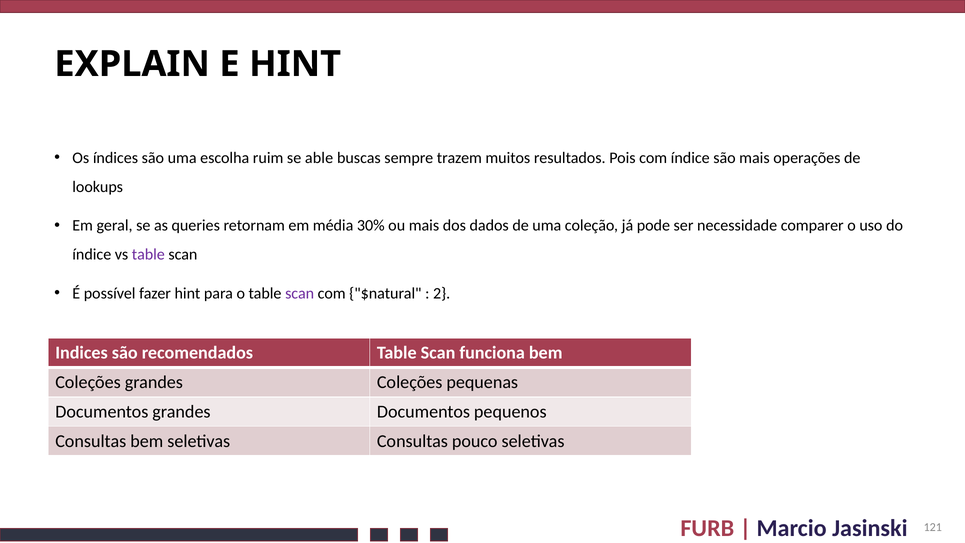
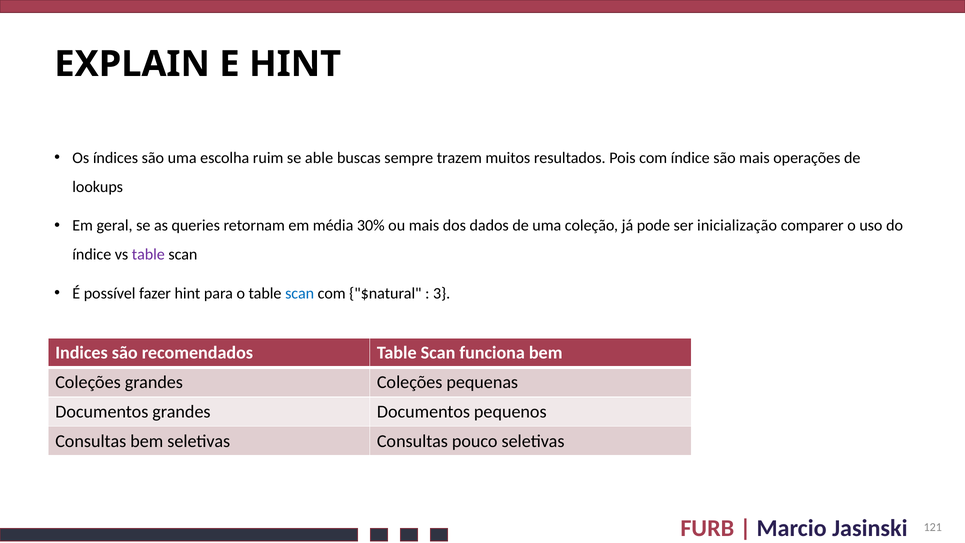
necessidade: necessidade -> inicialização
scan at (300, 293) colour: purple -> blue
2: 2 -> 3
